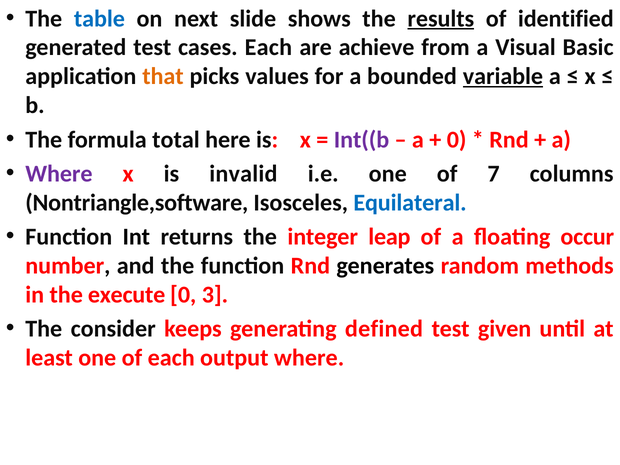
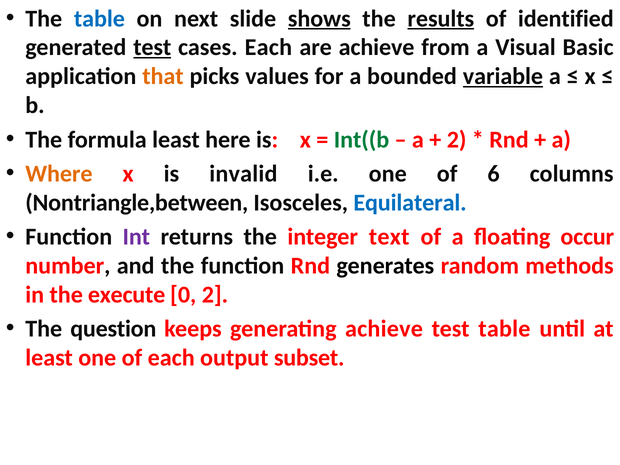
shows underline: none -> present
test at (152, 48) underline: none -> present
formula total: total -> least
Int((b colour: purple -> green
0 at (457, 140): 0 -> 2
Where at (59, 174) colour: purple -> orange
7: 7 -> 6
Nontriangle,software: Nontriangle,software -> Nontriangle,between
Int colour: black -> purple
leap: leap -> text
0 3: 3 -> 2
consider: consider -> question
generating defined: defined -> achieve
test given: given -> table
output where: where -> subset
